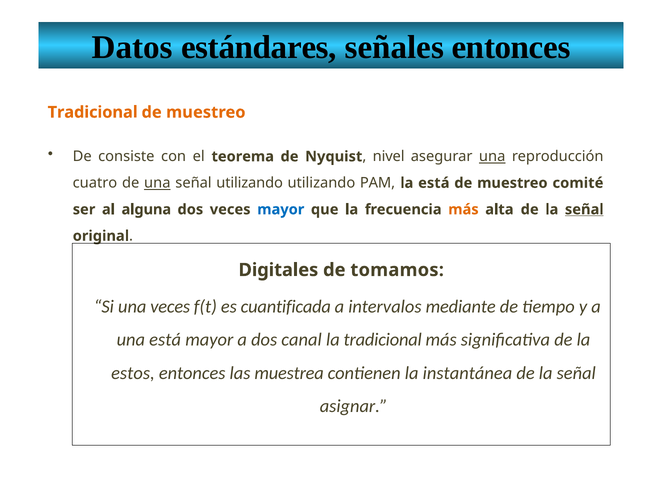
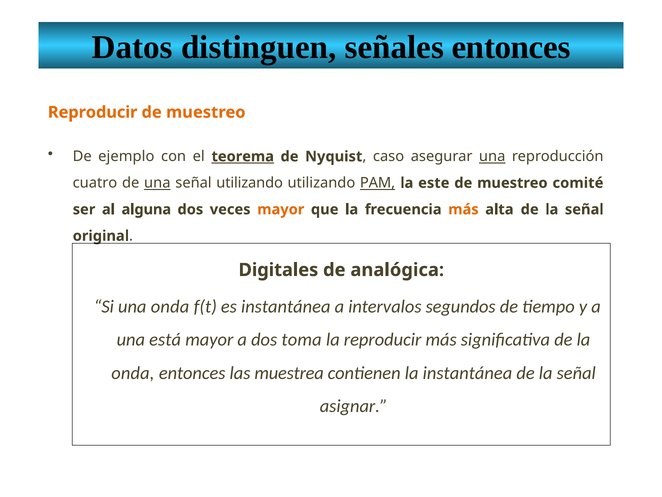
estándares: estándares -> distinguen
Tradicional at (93, 112): Tradicional -> Reproducir
consiste: consiste -> ejemplo
teorema underline: none -> present
nivel: nivel -> caso
PAM underline: none -> present
la está: está -> este
mayor at (281, 209) colour: blue -> orange
señal at (584, 209) underline: present -> none
tomamos: tomamos -> analógica
una veces: veces -> onda
es cuantificada: cuantificada -> instantánea
mediante: mediante -> segundos
canal: canal -> toma
la tradicional: tradicional -> reproducir
estos at (133, 373): estos -> onda
